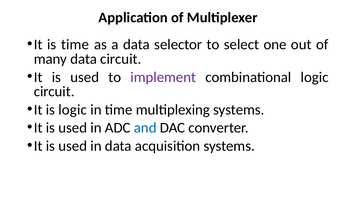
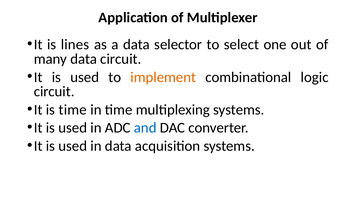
is time: time -> lines
implement colour: purple -> orange
is logic: logic -> time
